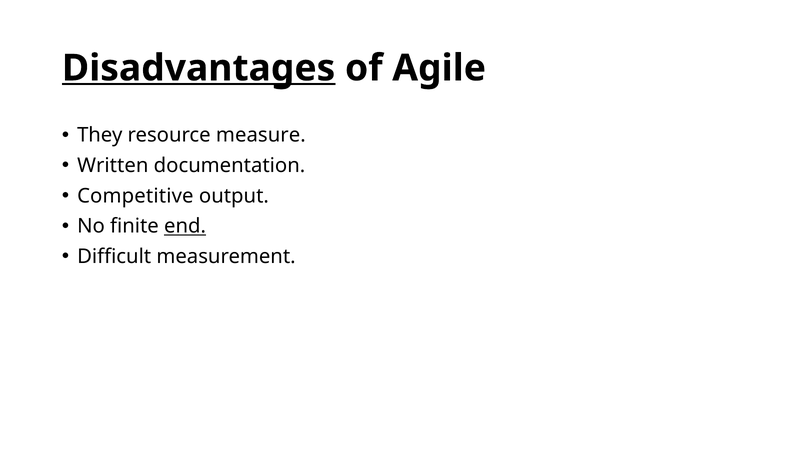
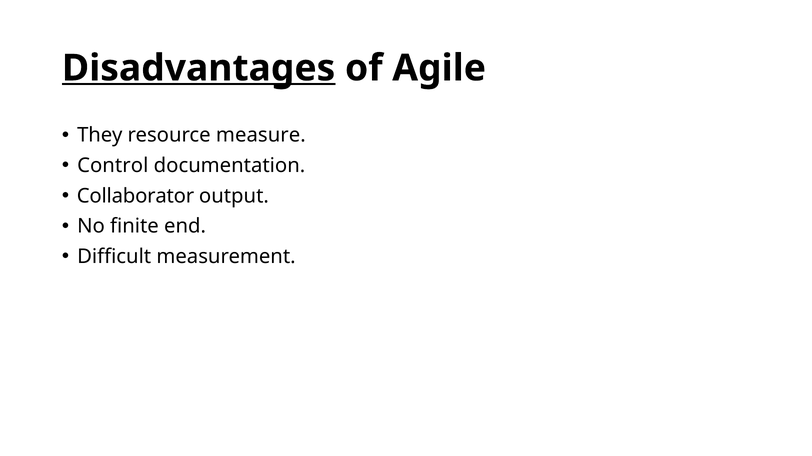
Written: Written -> Control
Competitive: Competitive -> Collaborator
end underline: present -> none
